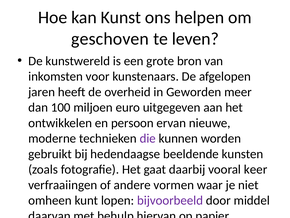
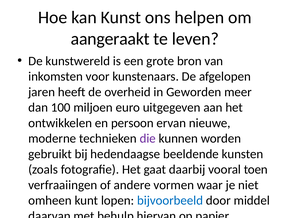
geschoven: geschoven -> aangeraakt
keer: keer -> toen
bijvoorbeeld colour: purple -> blue
